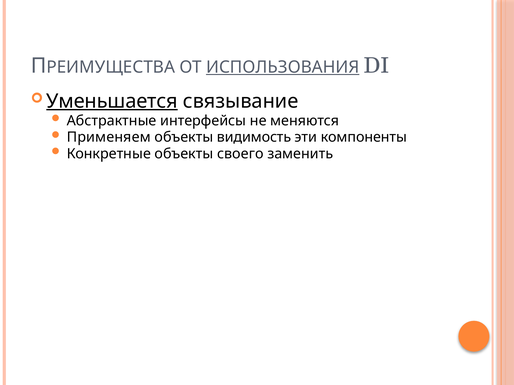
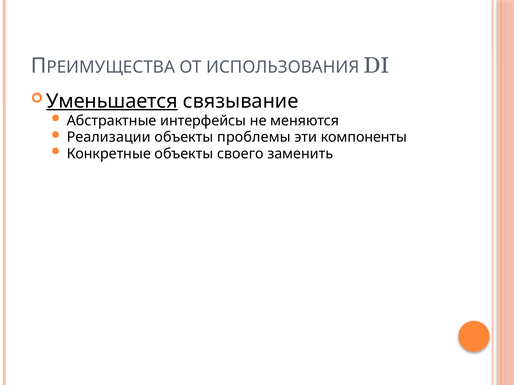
ИСПОЛЬЗОВАНИЯ underline: present -> none
Применяем: Применяем -> Реализации
видимость: видимость -> проблемы
